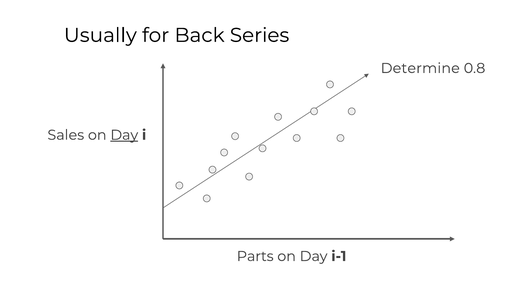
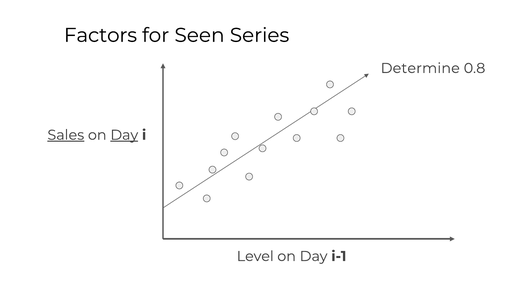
Usually: Usually -> Factors
Back: Back -> Seen
Sales underline: none -> present
Parts: Parts -> Level
